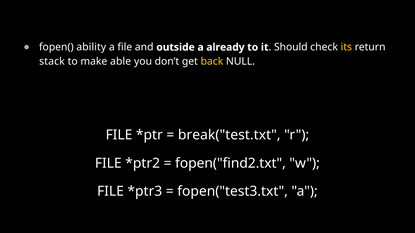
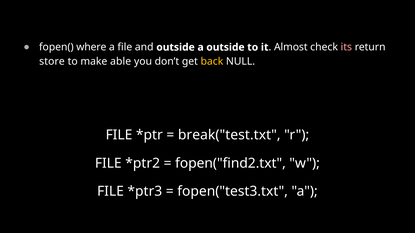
ability: ability -> where
a already: already -> outside
Should: Should -> Almost
its colour: yellow -> pink
stack: stack -> store
